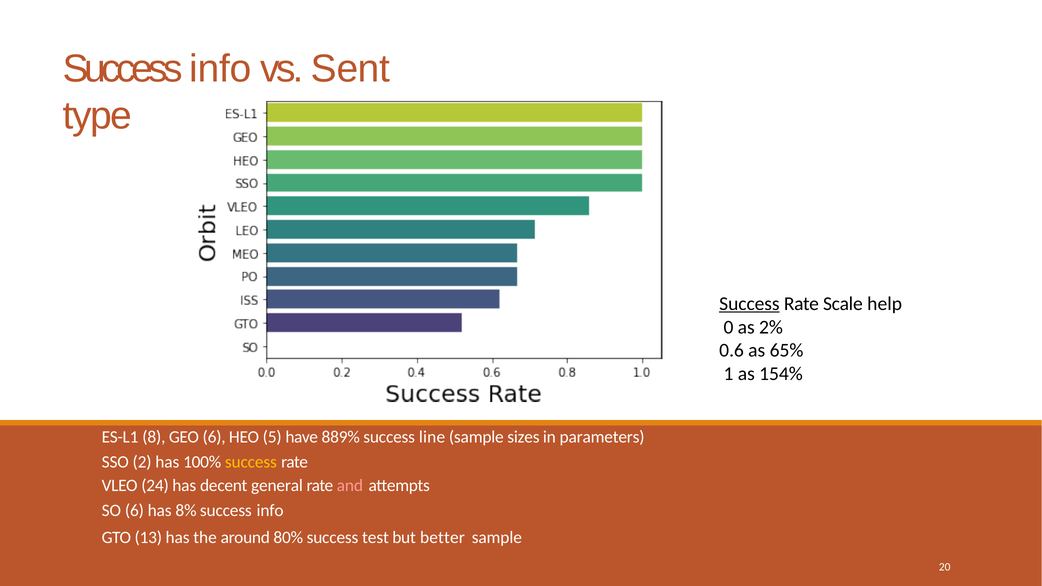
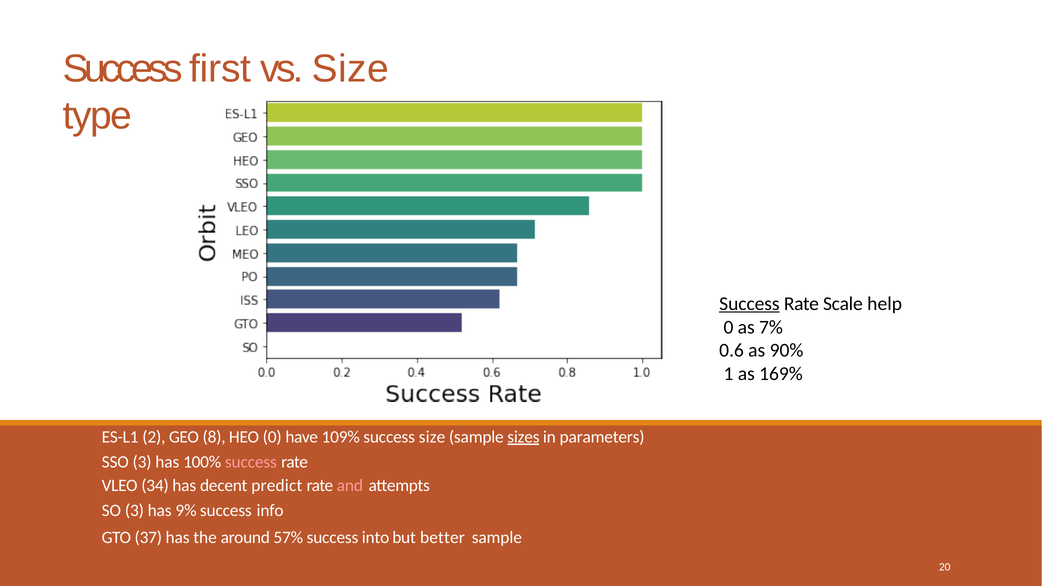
info at (220, 69): info -> first
vs Sent: Sent -> Size
2%: 2% -> 7%
65%: 65% -> 90%
154%: 154% -> 169%
8: 8 -> 2
GEO 6: 6 -> 8
HEO 5: 5 -> 0
889%: 889% -> 109%
success line: line -> size
sizes underline: none -> present
SSO 2: 2 -> 3
success at (251, 462) colour: yellow -> pink
24: 24 -> 34
general: general -> predict
SO 6: 6 -> 3
8%: 8% -> 9%
13: 13 -> 37
80%: 80% -> 57%
test: test -> into
